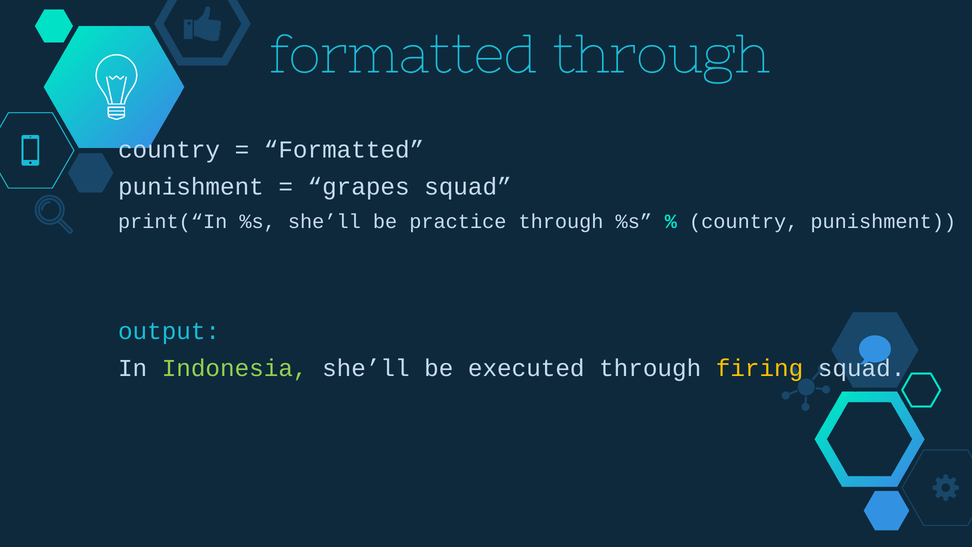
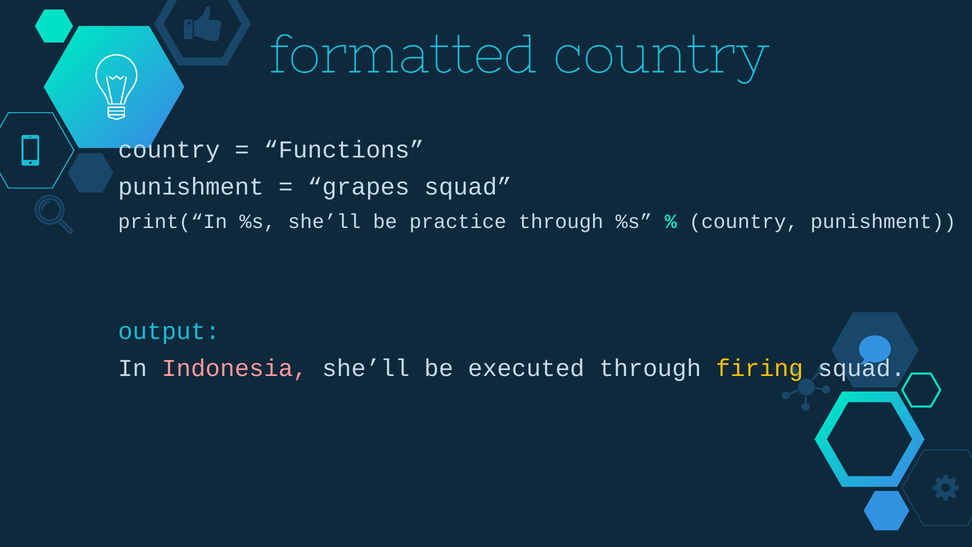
formatted through: through -> country
Formatted at (344, 149): Formatted -> Functions
Indonesia colour: light green -> pink
